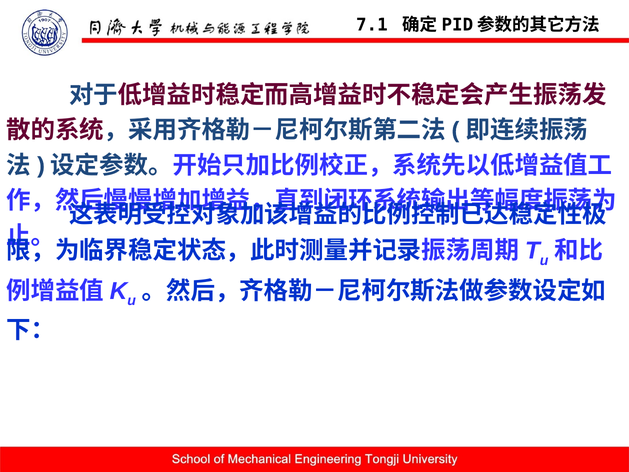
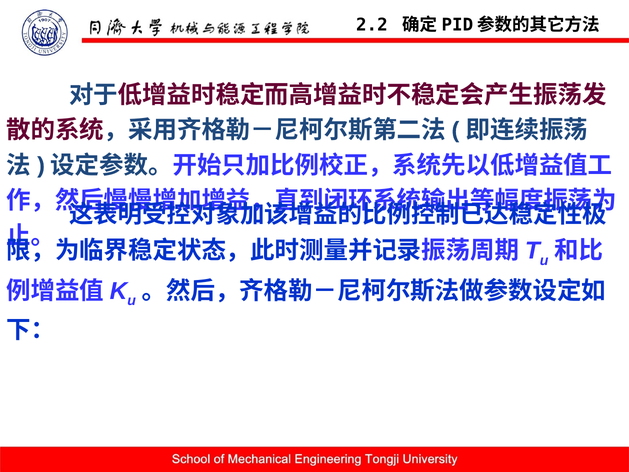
7.1: 7.1 -> 2.2
